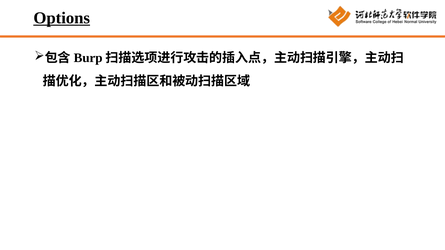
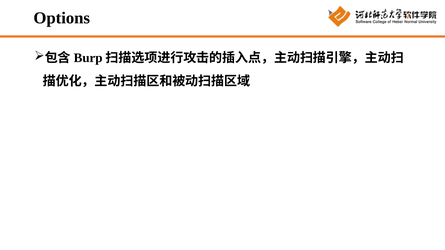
Options underline: present -> none
